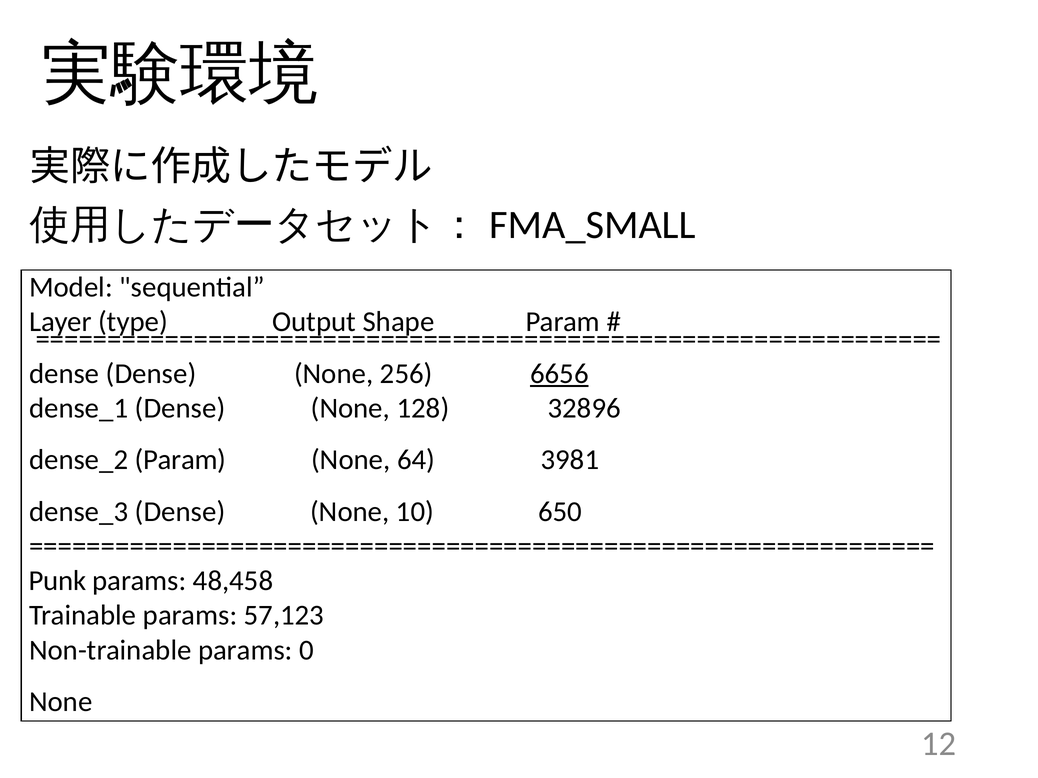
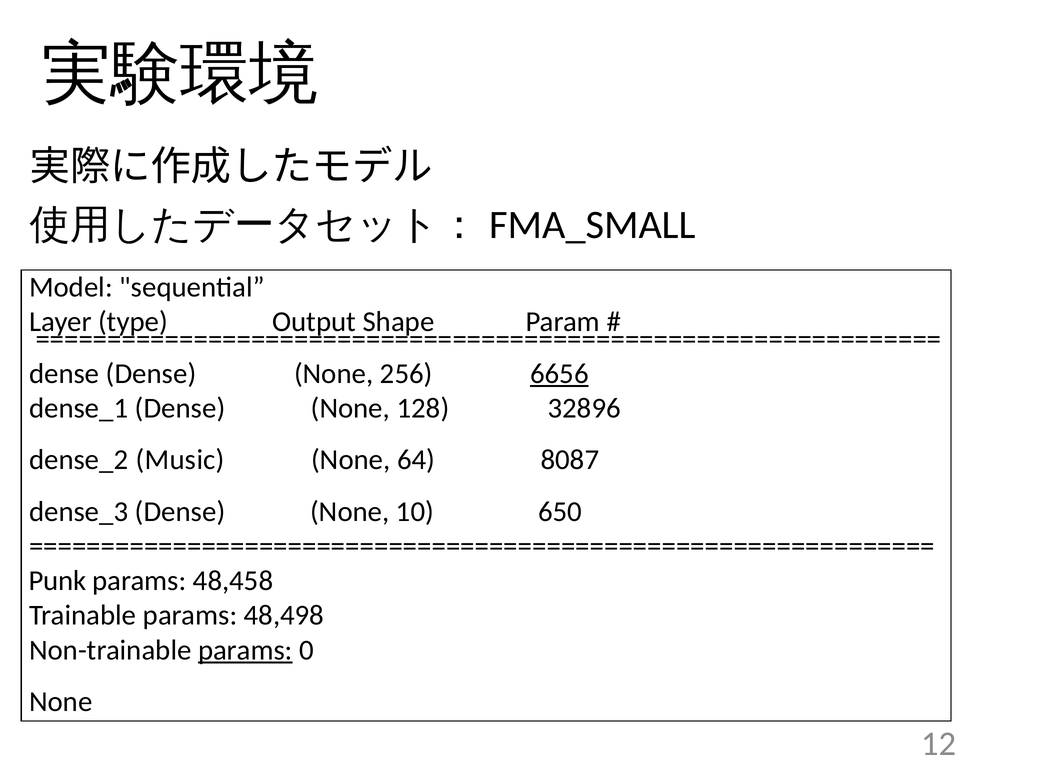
Param at (180, 460): Param -> Music
3981: 3981 -> 8087
57,123: 57,123 -> 48,498
params at (245, 650) underline: none -> present
